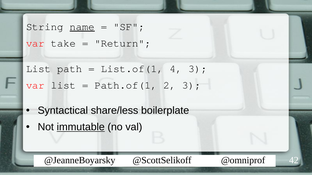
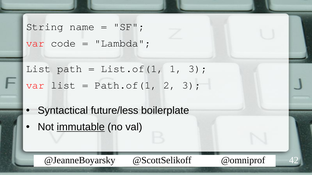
name underline: present -> none
take: take -> code
Return: Return -> Lambda
4: 4 -> 1
share/less: share/less -> future/less
